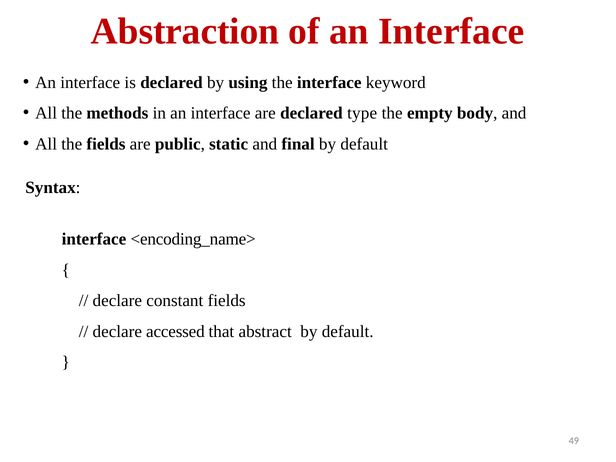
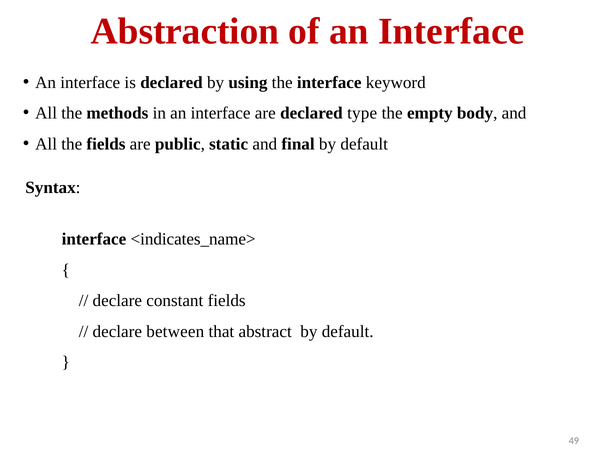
<encoding_name>: <encoding_name> -> <indicates_name>
accessed: accessed -> between
